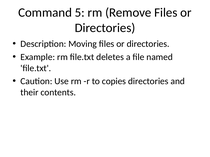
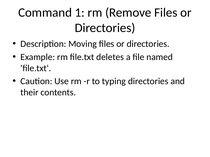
5: 5 -> 1
copies: copies -> typing
